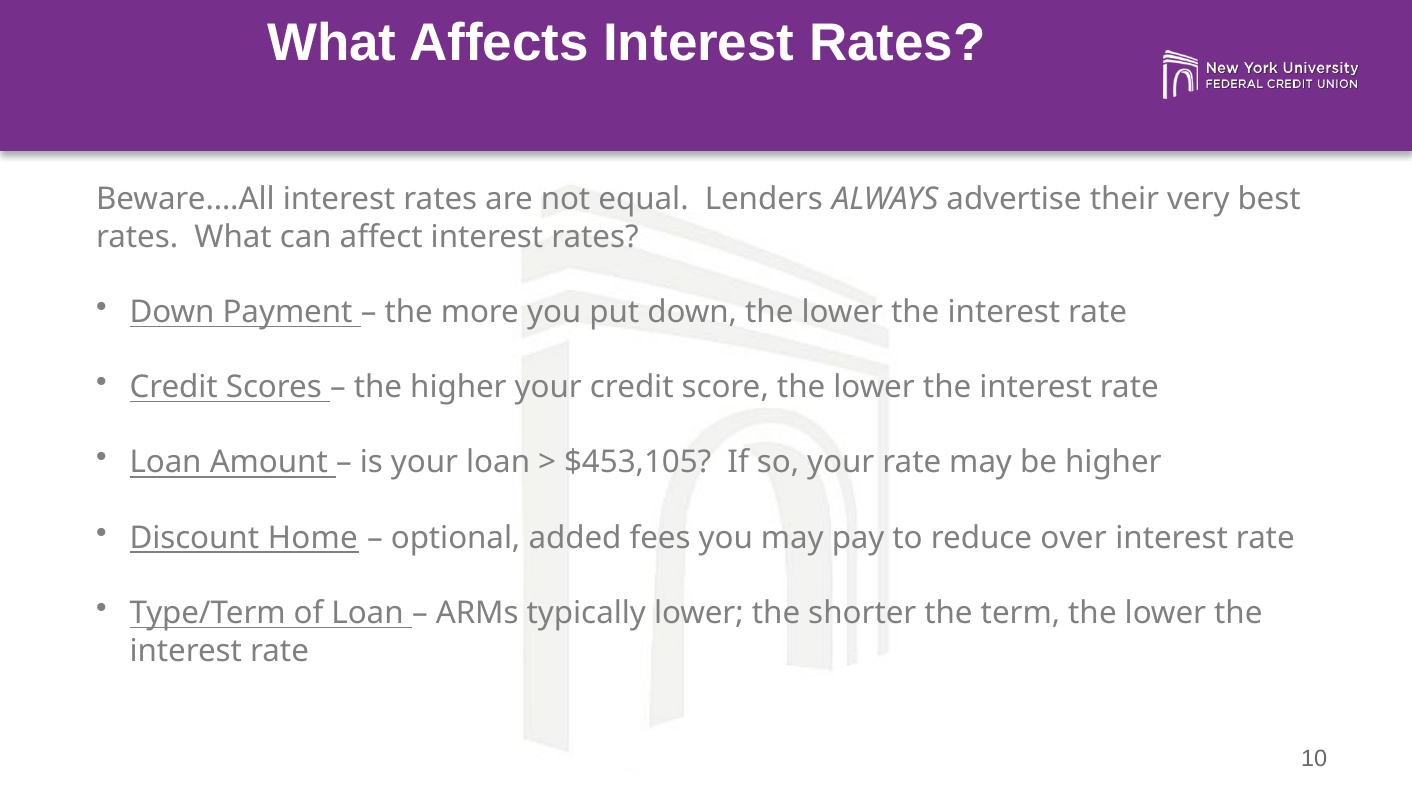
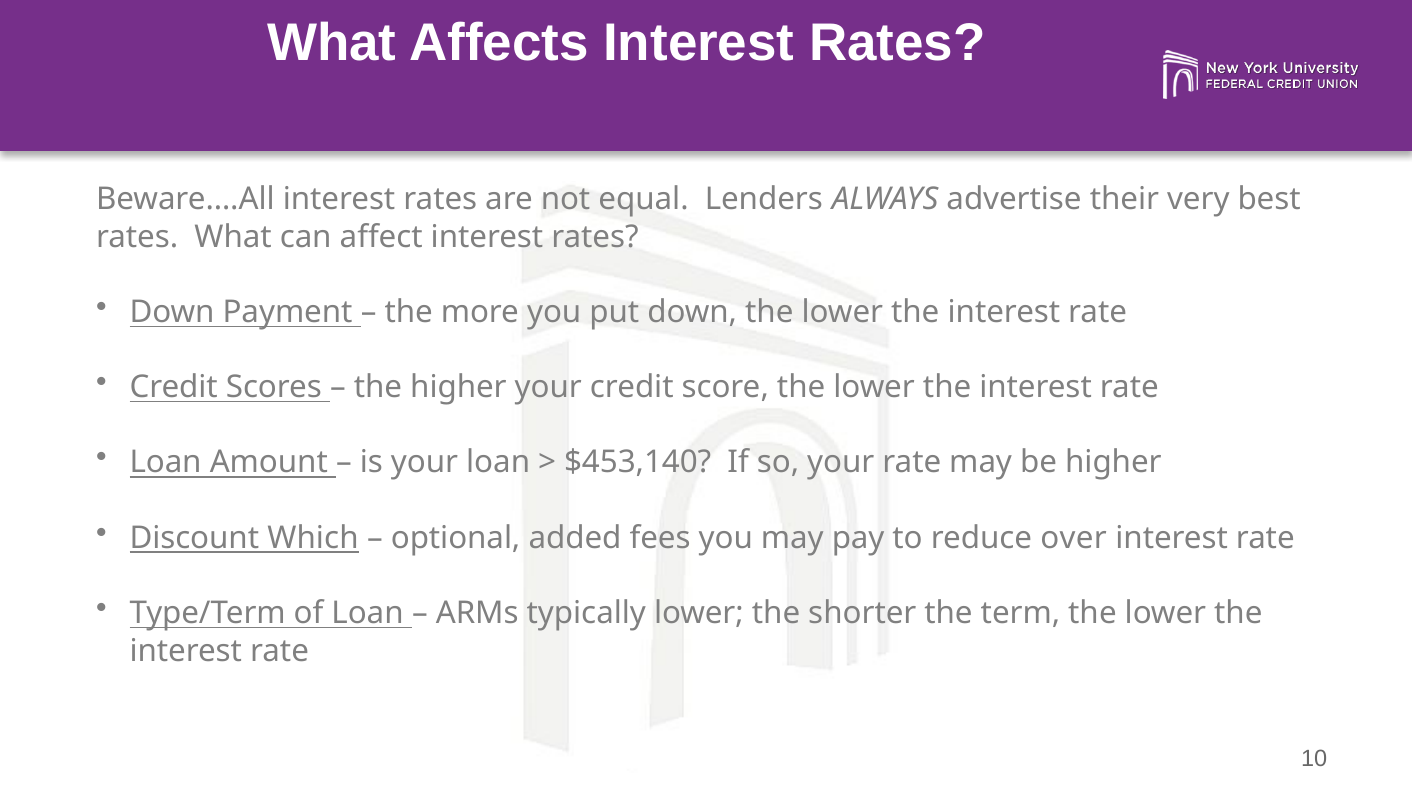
$453,105: $453,105 -> $453,140
Home: Home -> Which
